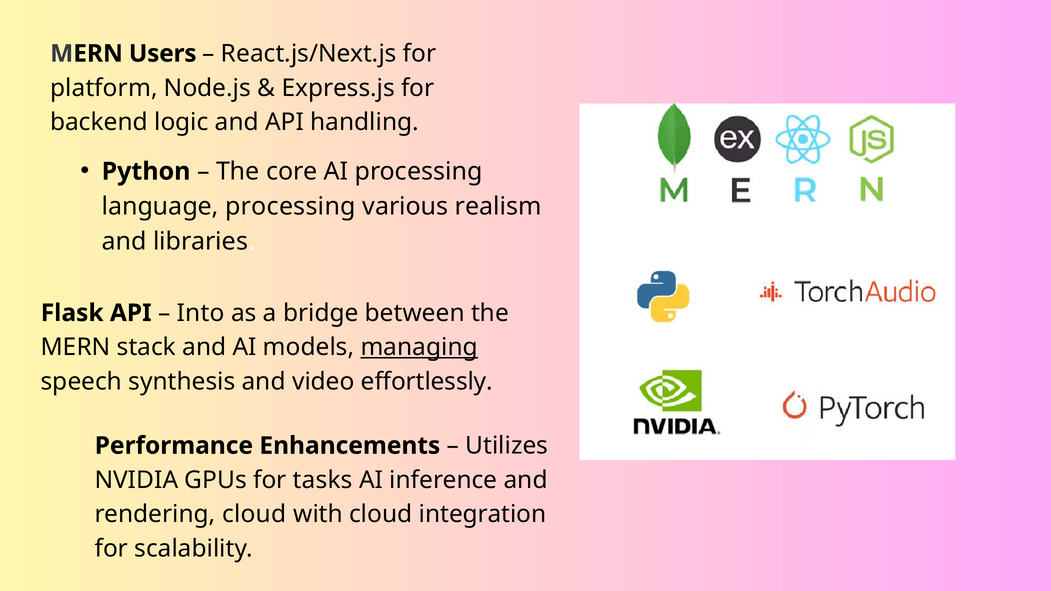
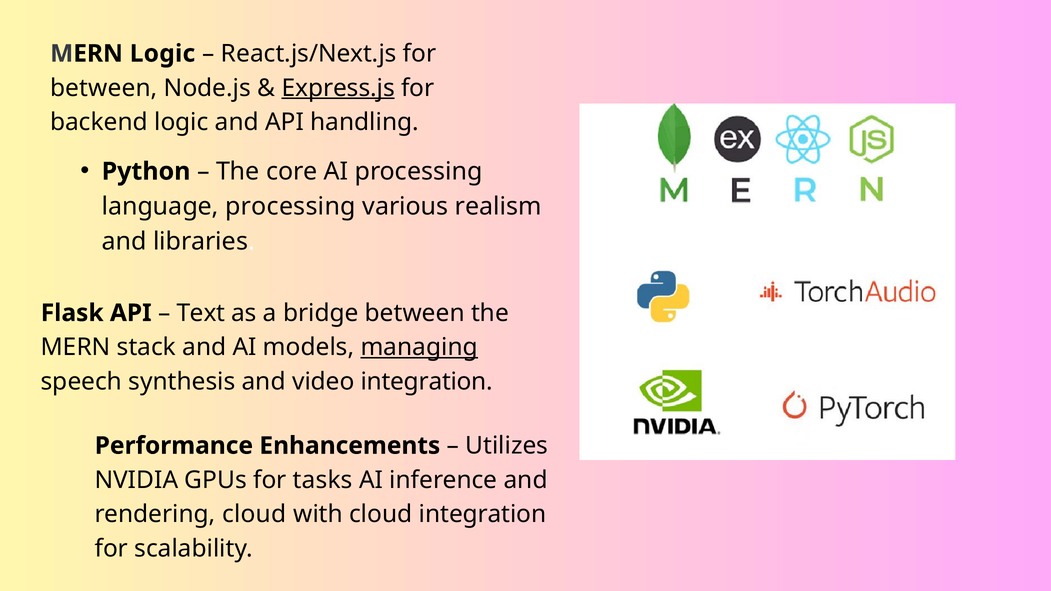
MERN Users: Users -> Logic
platform at (104, 88): platform -> between
Express.js underline: none -> present
Into: Into -> Text
video effortlessly: effortlessly -> integration
